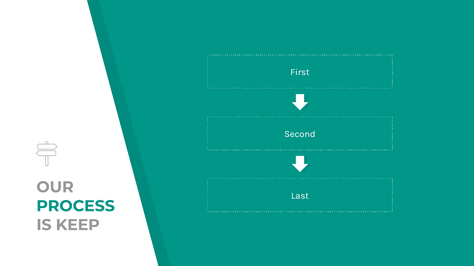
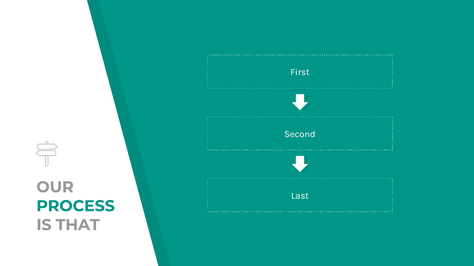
KEEP: KEEP -> THAT
